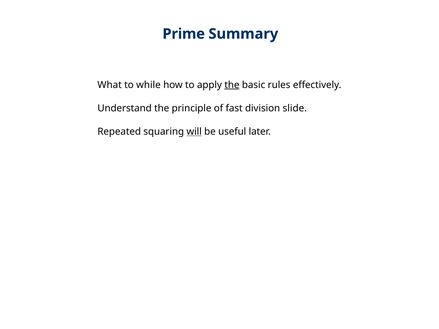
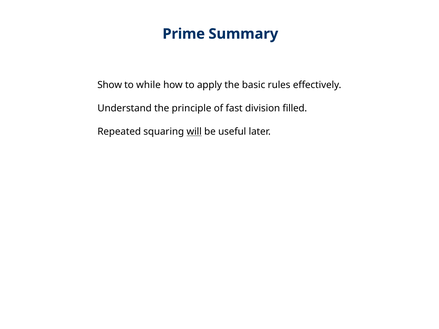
What: What -> Show
the at (232, 85) underline: present -> none
slide: slide -> filled
